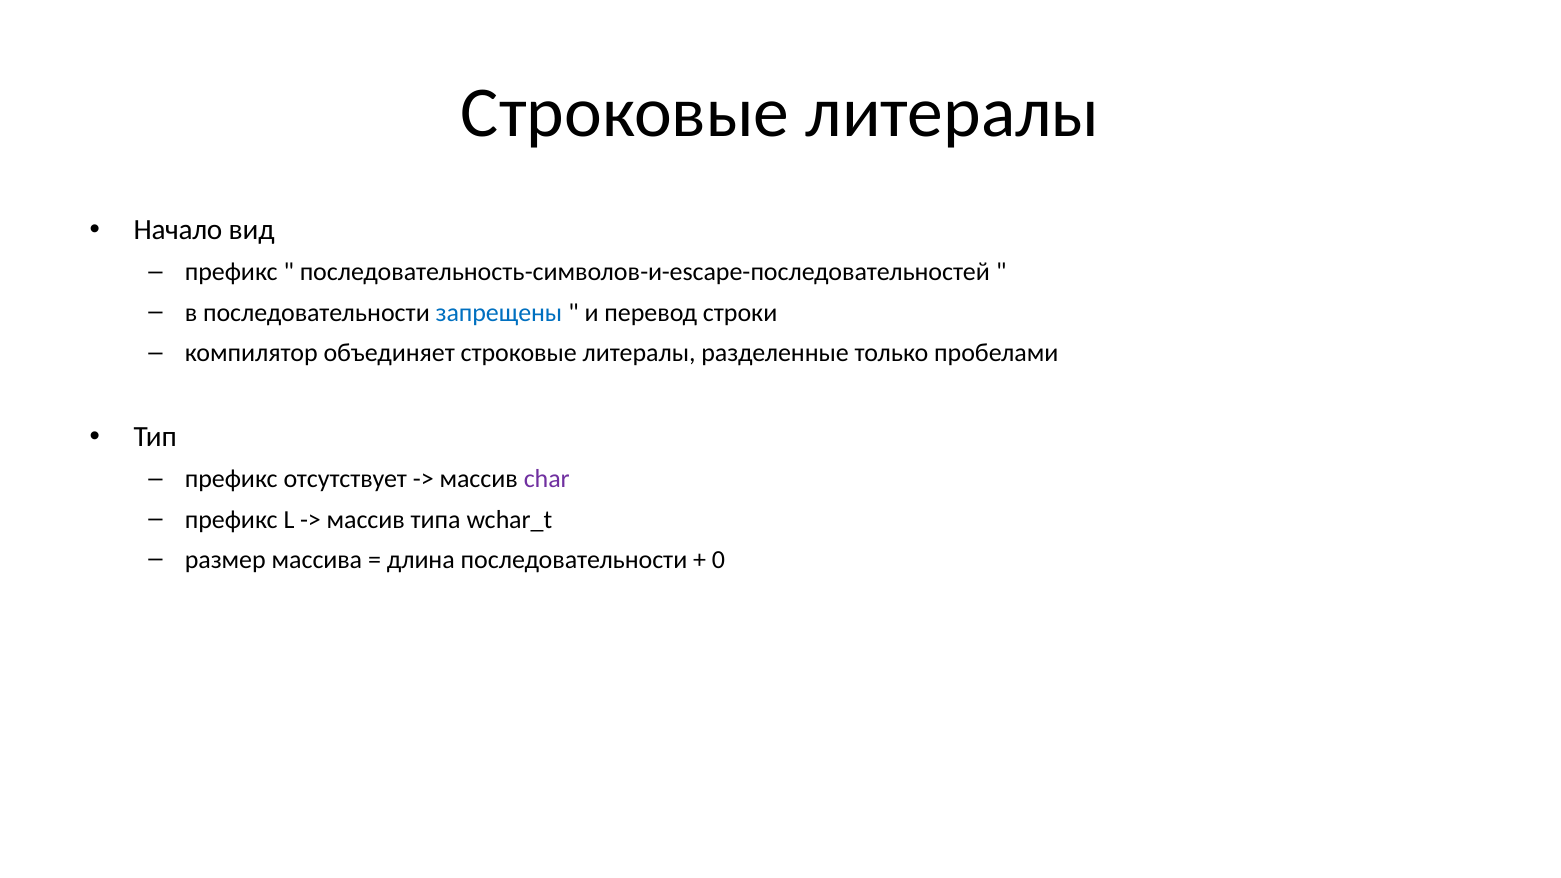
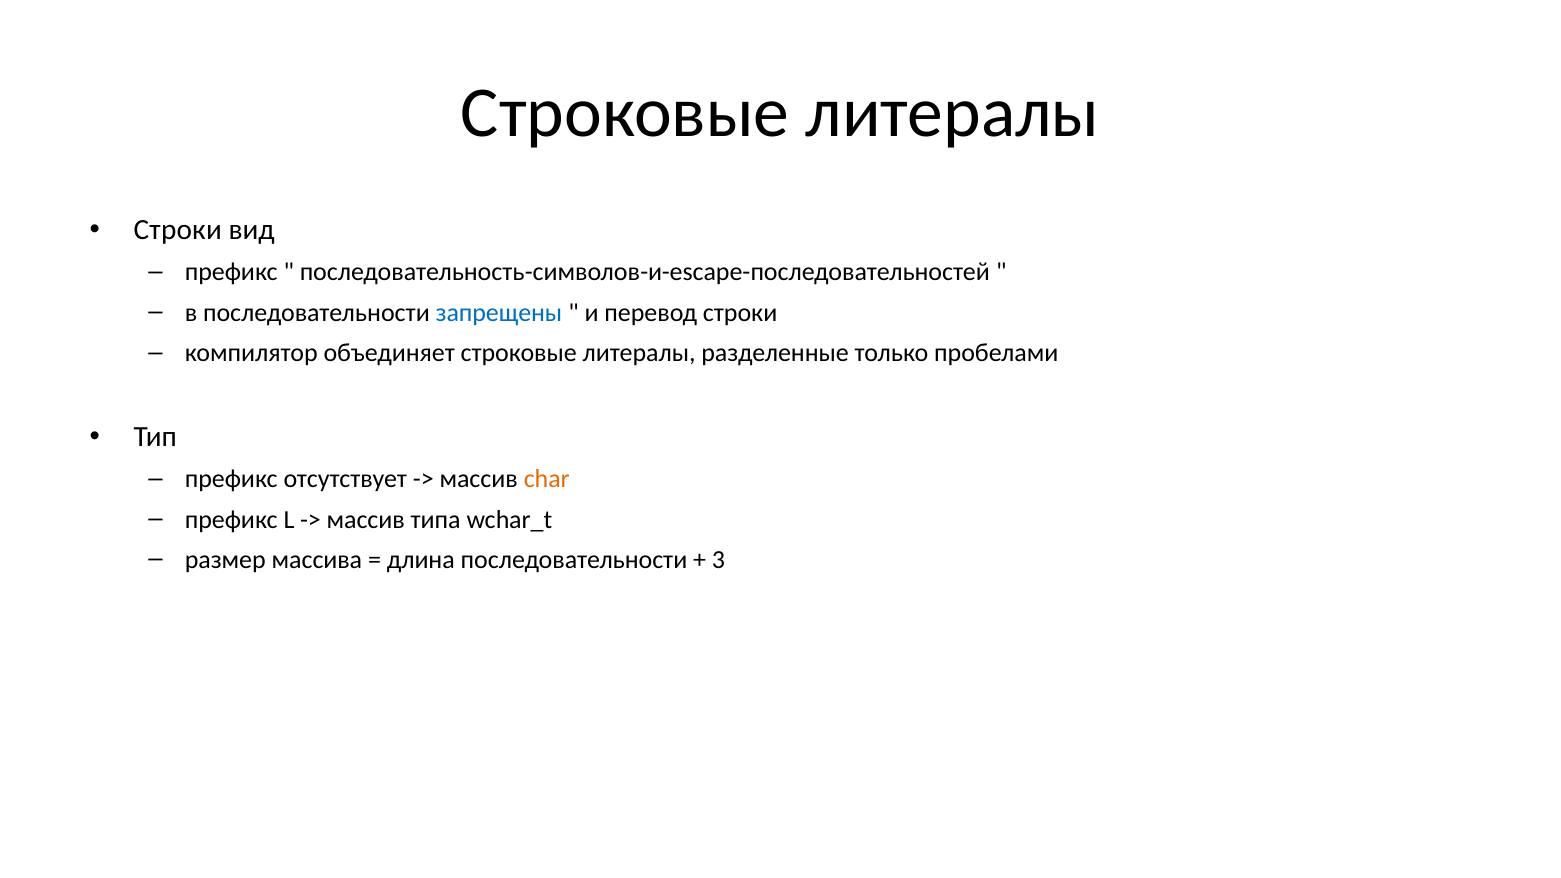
Начало at (178, 230): Начало -> Строки
char colour: purple -> orange
0: 0 -> 3
